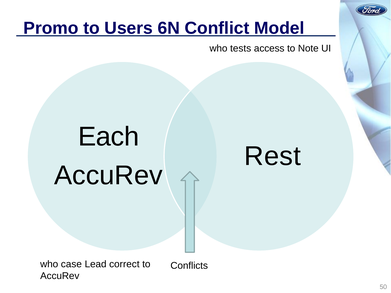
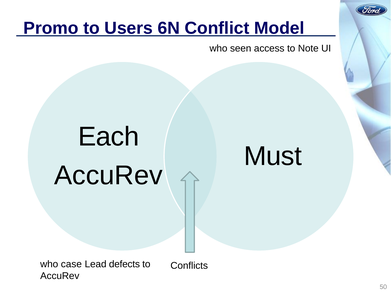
tests: tests -> seen
Rest: Rest -> Must
correct: correct -> defects
